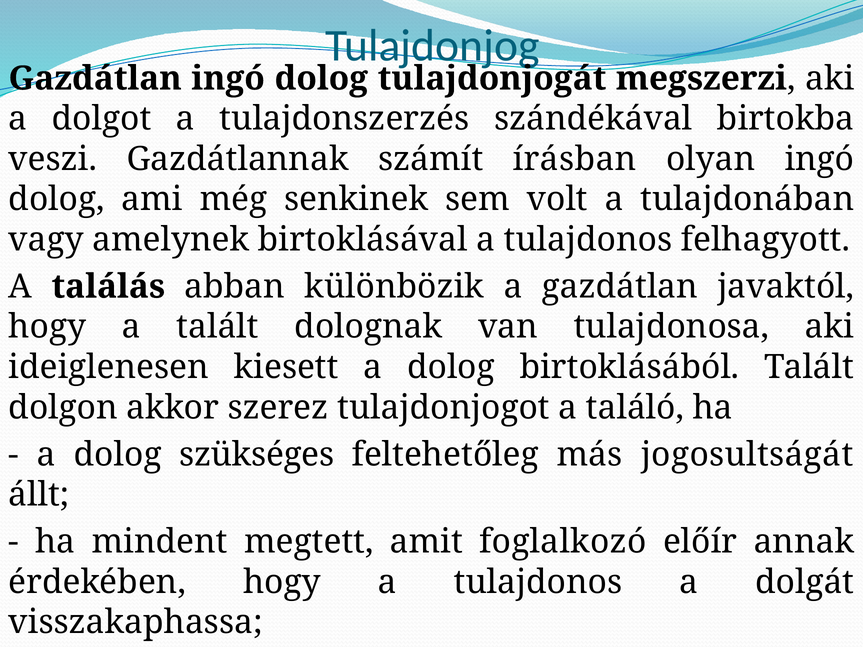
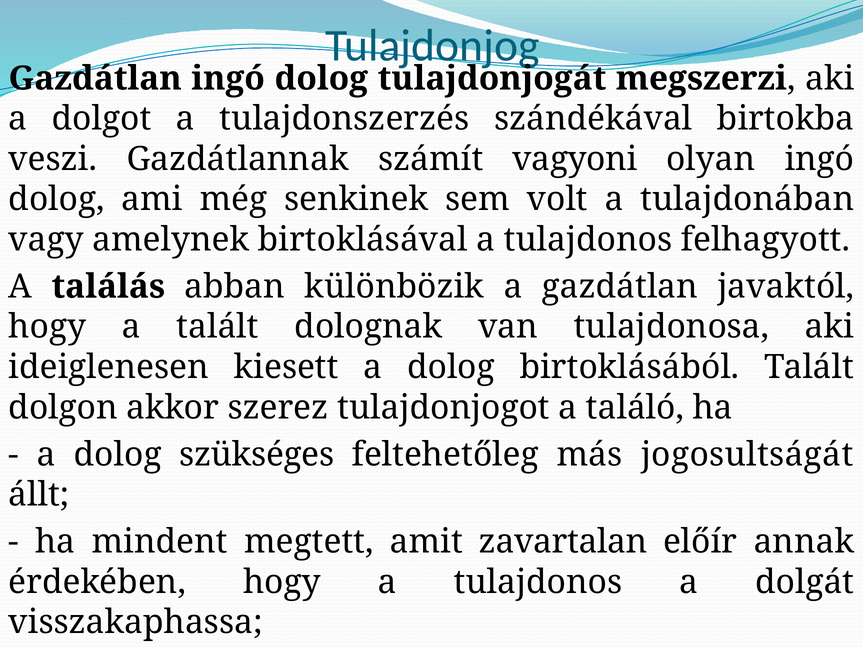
írásban: írásban -> vagyoni
foglalkozó: foglalkozó -> zavartalan
